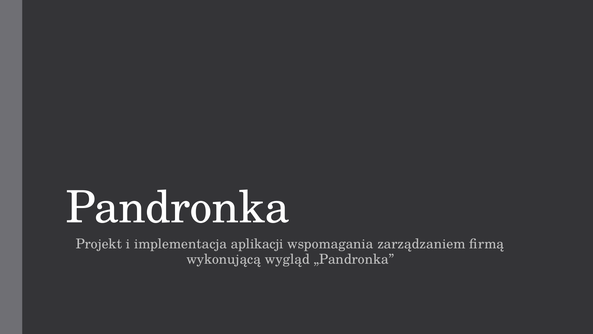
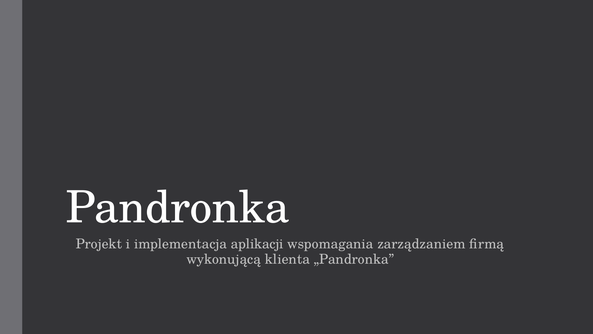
wygląd: wygląd -> klienta
